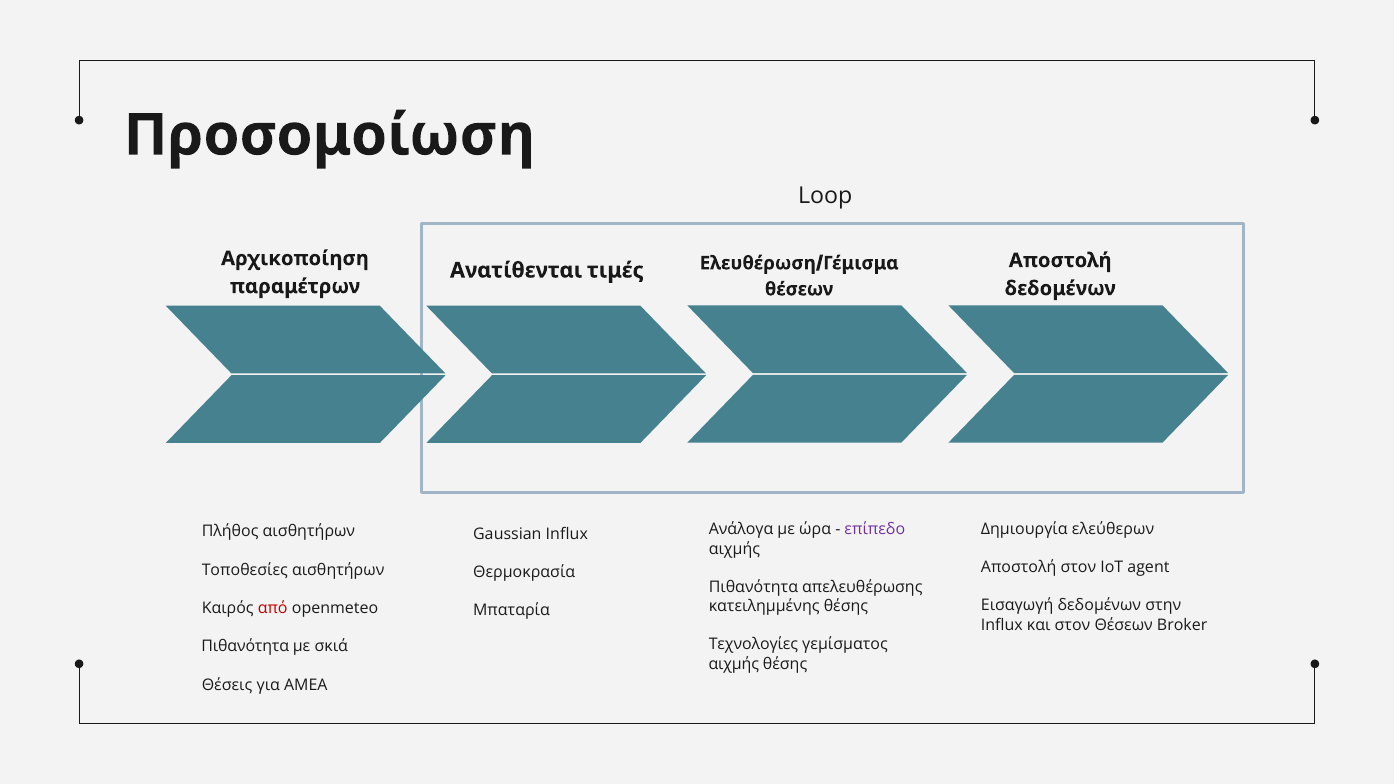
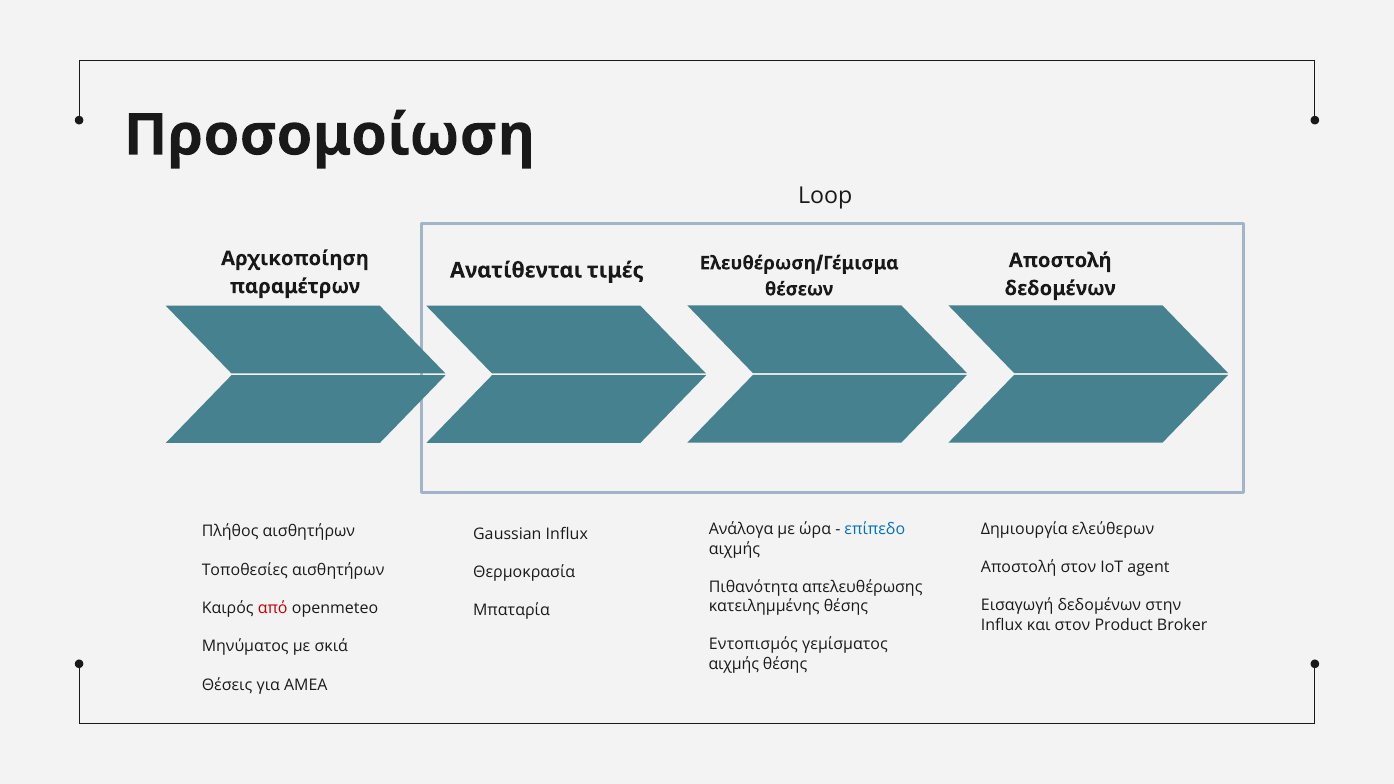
επίπεδο colour: purple -> blue
στον Θέσεων: Θέσεων -> Product
Τεχνολογίες: Τεχνολογίες -> Εντοπισμός
Πιθανότητα at (245, 647): Πιθανότητα -> Μηνύματος
